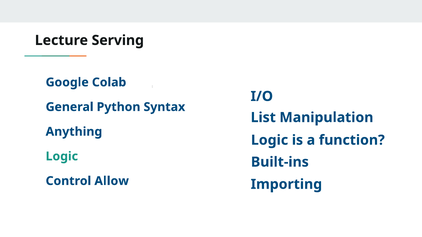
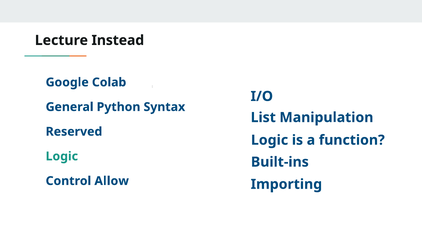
Serving: Serving -> Instead
Anything: Anything -> Reserved
